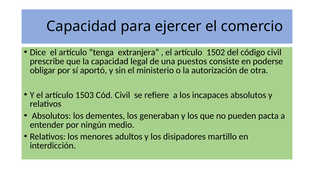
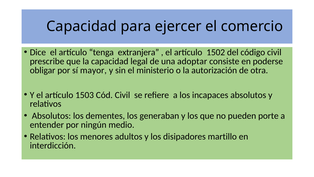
puestos: puestos -> adoptar
aportó: aportó -> mayor
pacta: pacta -> porte
